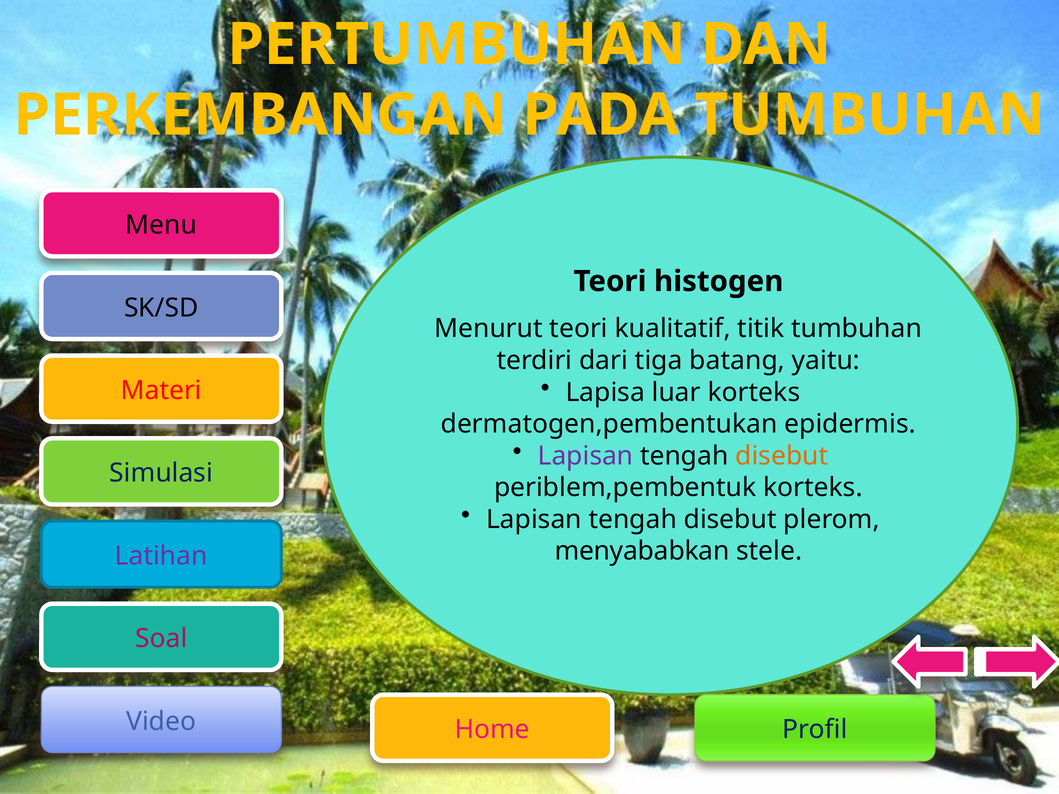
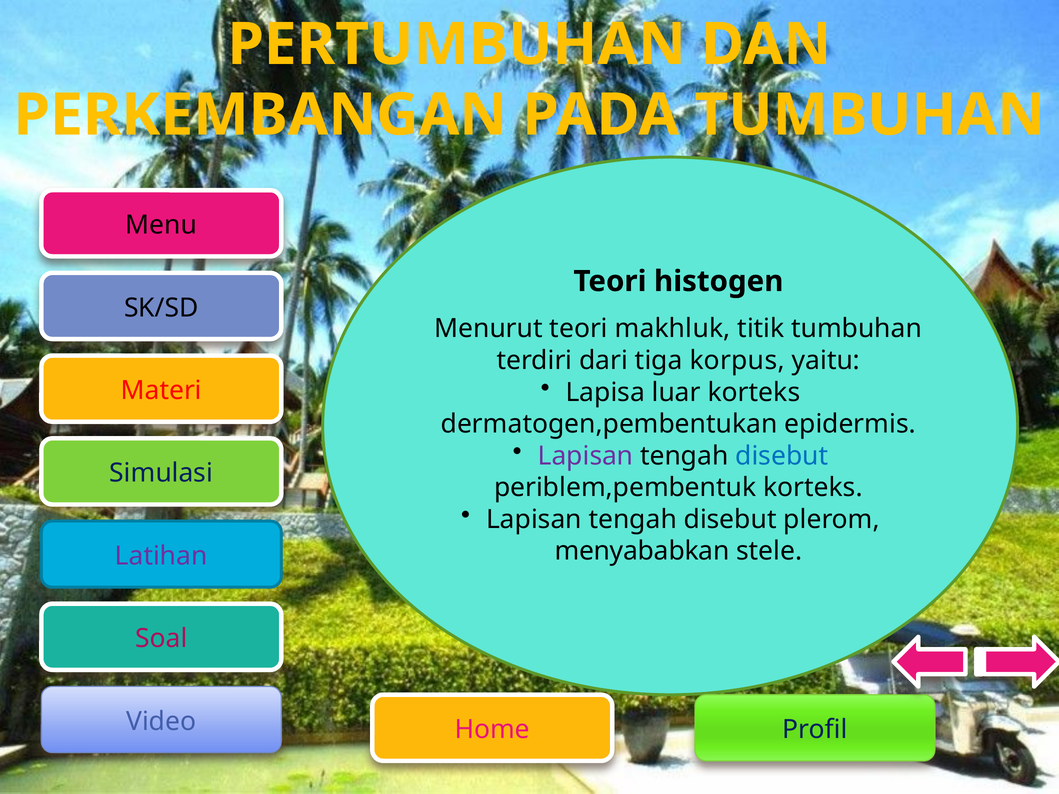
kualitatif: kualitatif -> makhluk
batang: batang -> korpus
disebut at (782, 456) colour: orange -> blue
